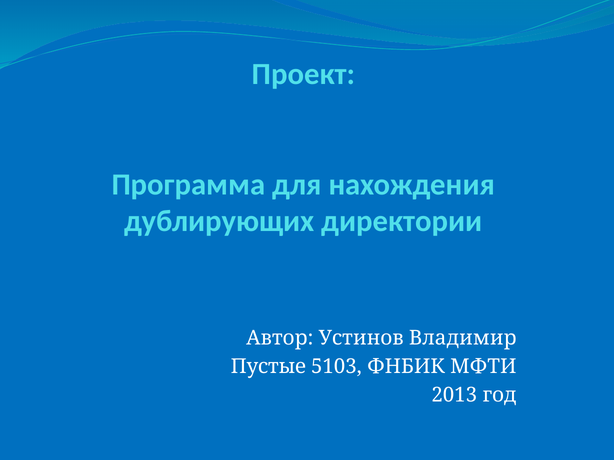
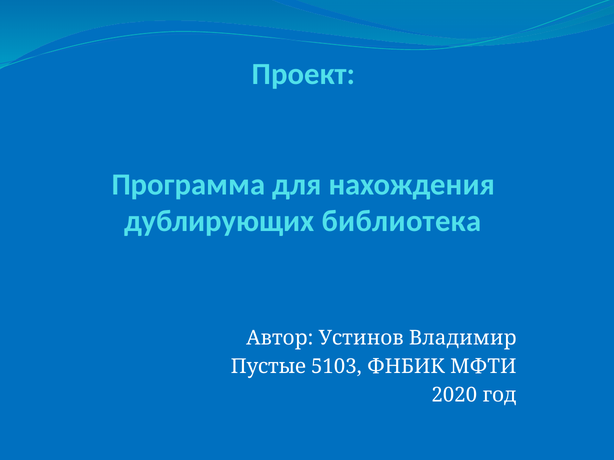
директории: директории -> библиотека
2013: 2013 -> 2020
